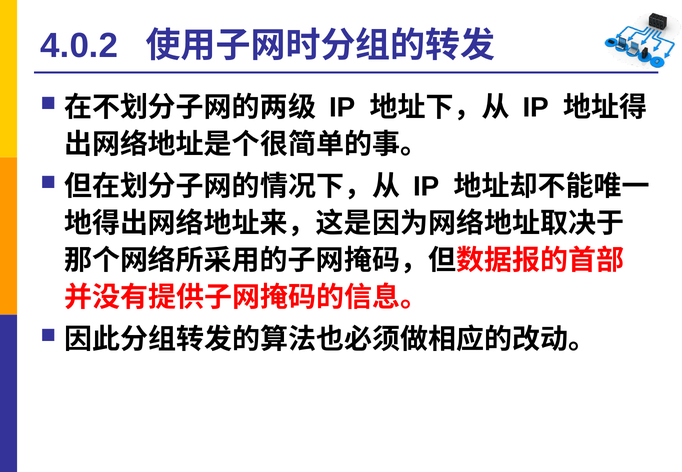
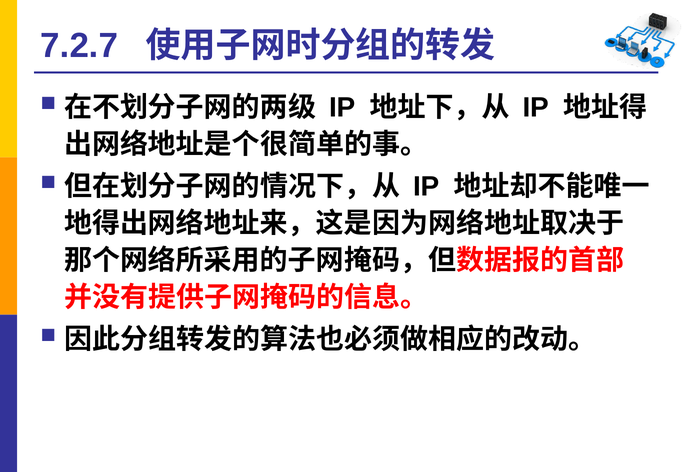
4.0.2: 4.0.2 -> 7.2.7
